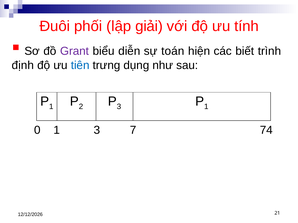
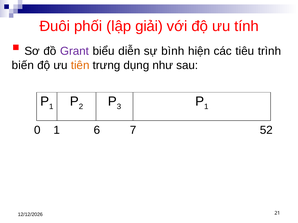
toán: toán -> bình
biết: biết -> tiêu
định: định -> biến
tiên colour: blue -> orange
1 3: 3 -> 6
74: 74 -> 52
